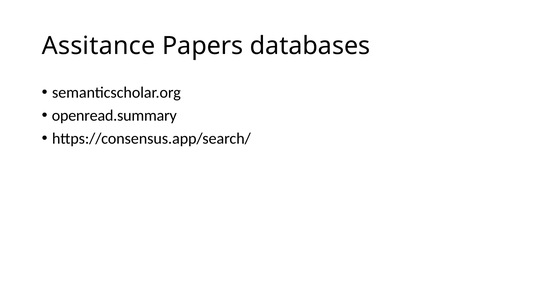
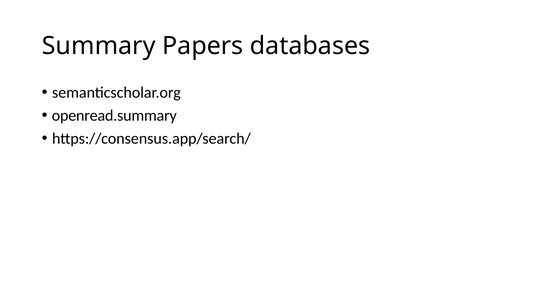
Assitance: Assitance -> Summary
